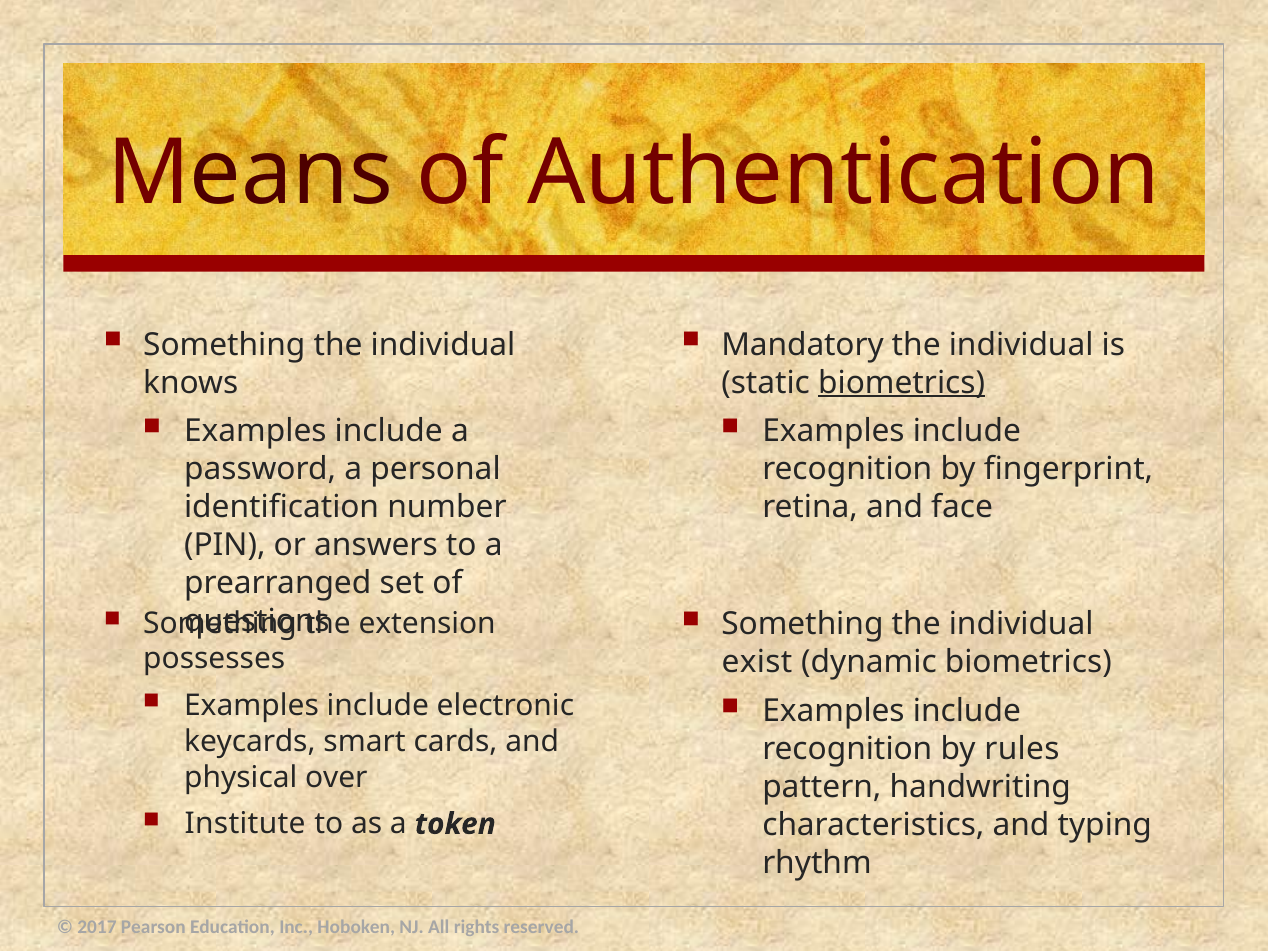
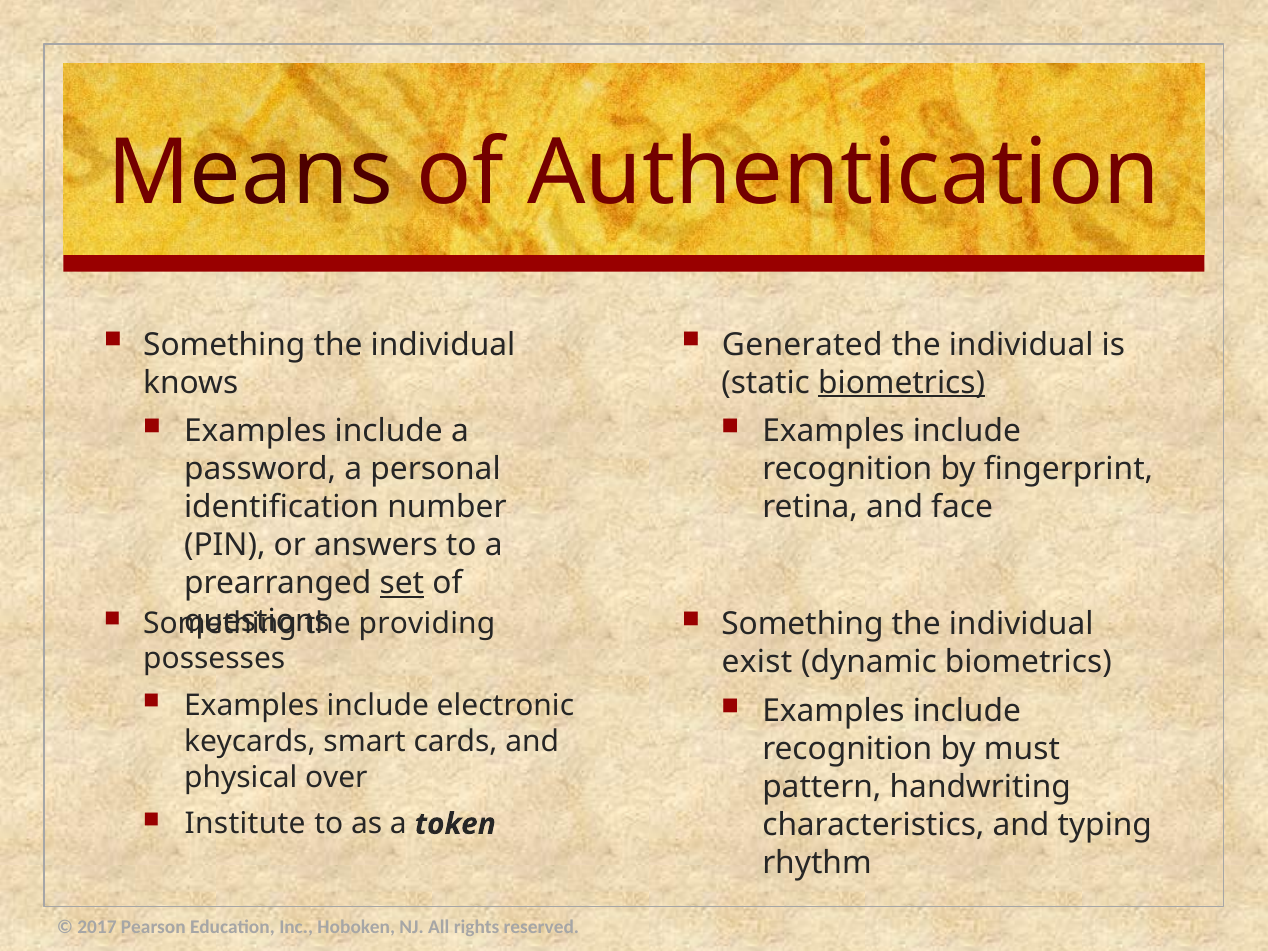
Mandatory: Mandatory -> Generated
set underline: none -> present
extension: extension -> providing
rules: rules -> must
